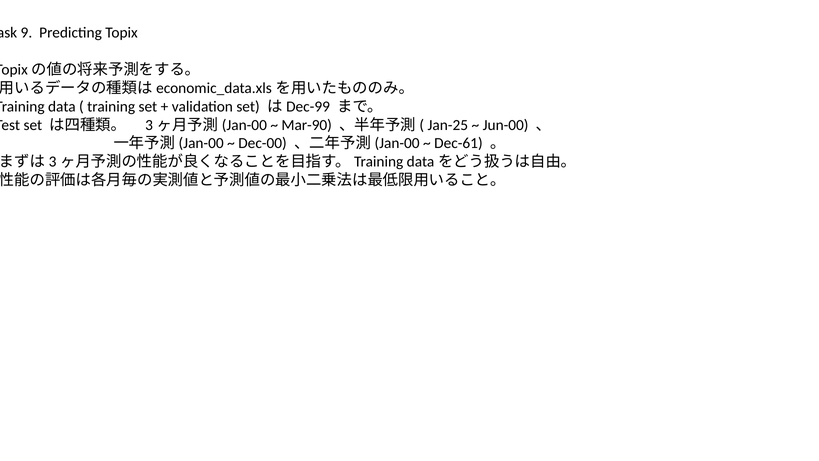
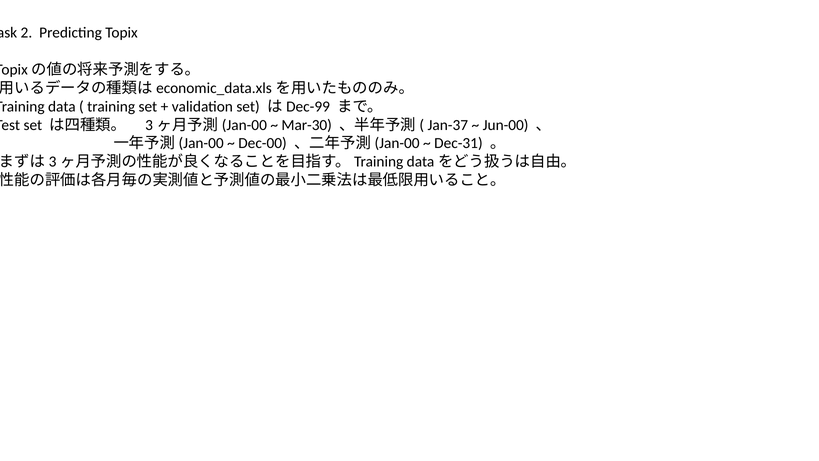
9: 9 -> 2
Mar-90: Mar-90 -> Mar-30
Jan-25: Jan-25 -> Jan-37
Dec-61: Dec-61 -> Dec-31
